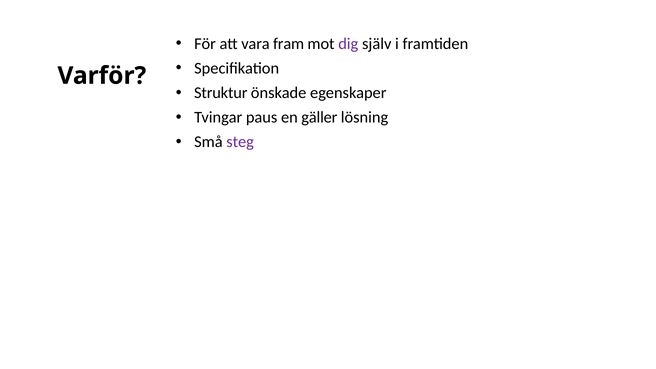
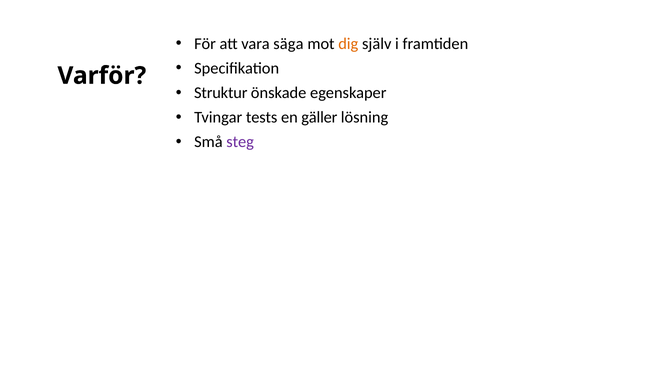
fram: fram -> säga
dig colour: purple -> orange
paus: paus -> tests
